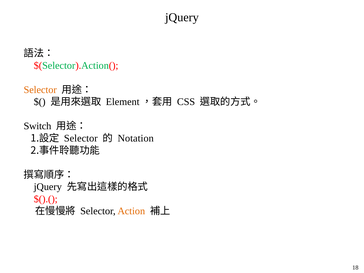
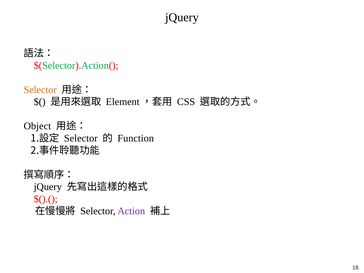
Switch: Switch -> Object
Notation: Notation -> Function
Action colour: orange -> purple
